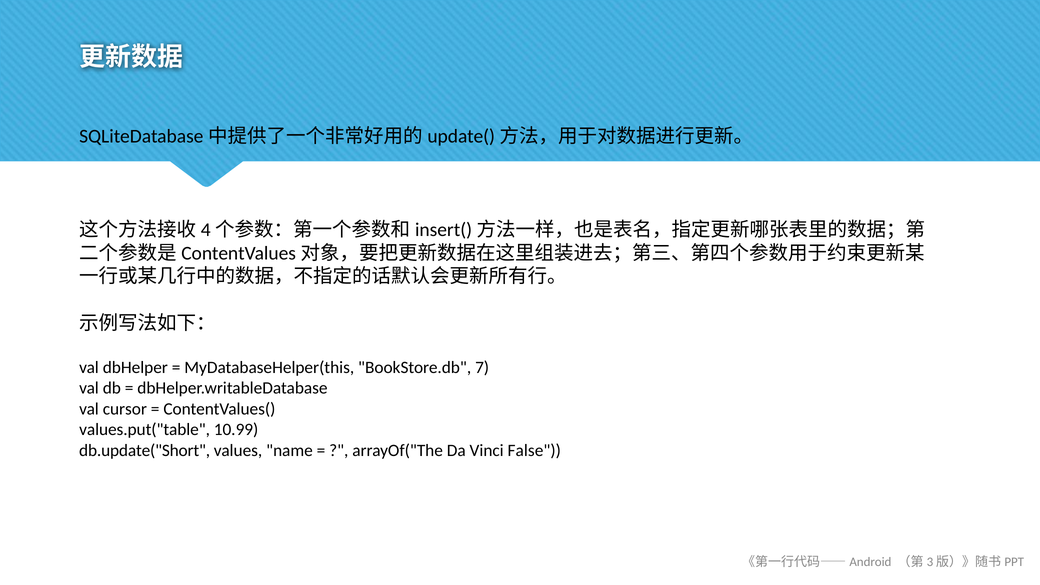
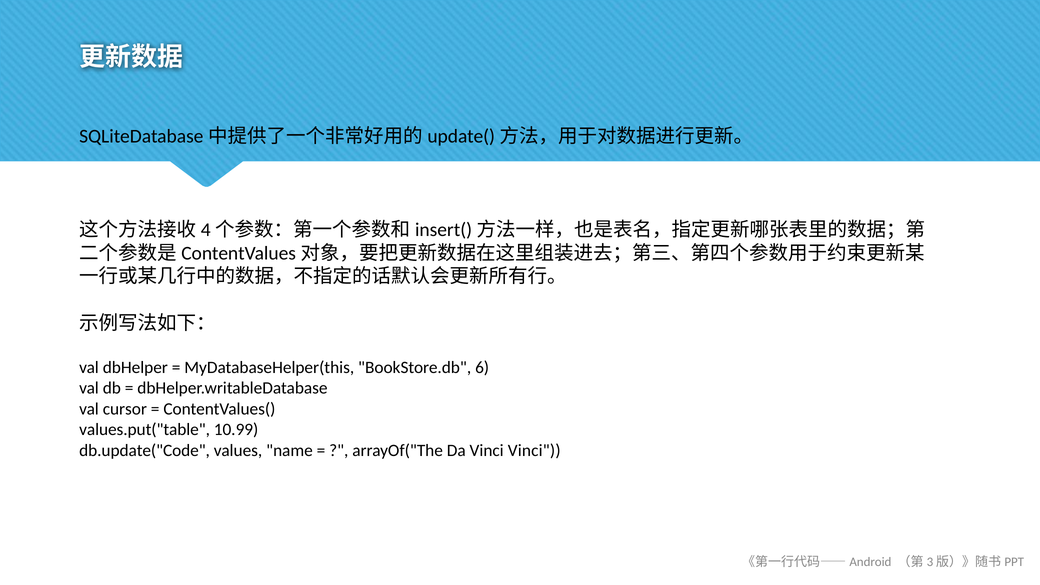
7: 7 -> 6
db.update("Short: db.update("Short -> db.update("Code
Vinci False: False -> Vinci
